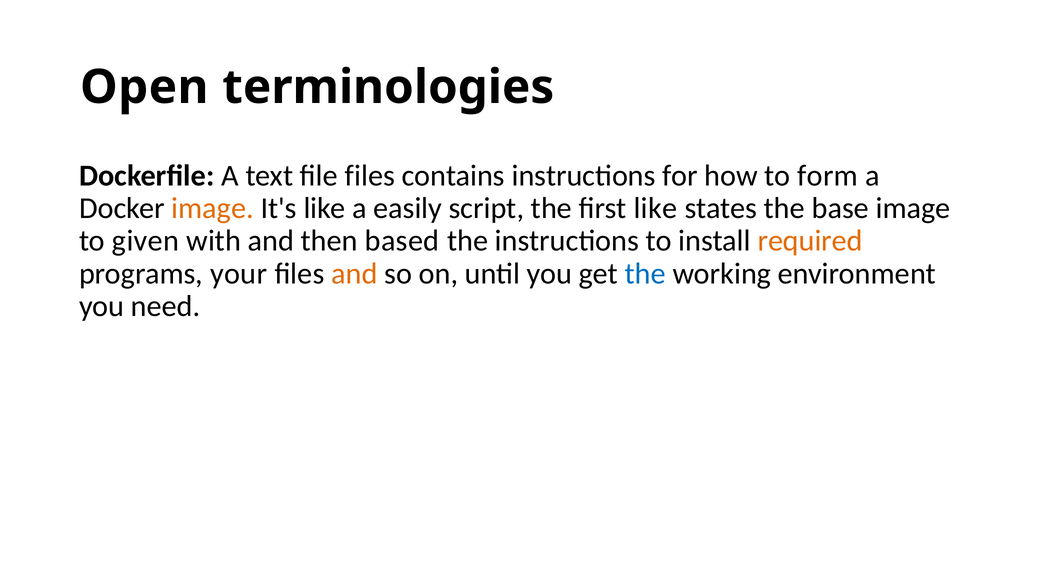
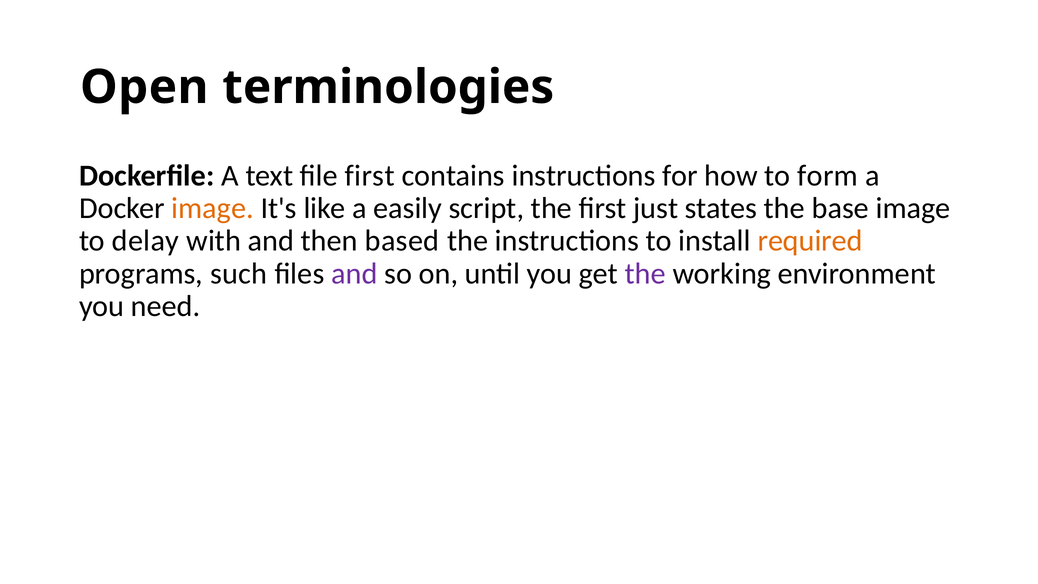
file files: files -> first
first like: like -> just
given: given -> delay
your: your -> such
and at (354, 274) colour: orange -> purple
the at (645, 274) colour: blue -> purple
